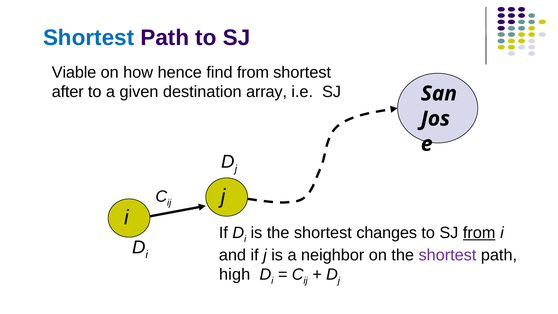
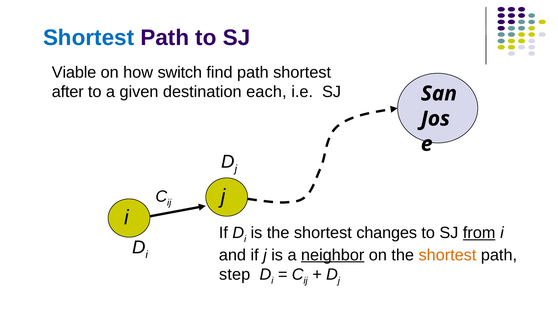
hence: hence -> switch
find from: from -> path
array: array -> each
neighbor underline: none -> present
shortest at (447, 255) colour: purple -> orange
high: high -> step
